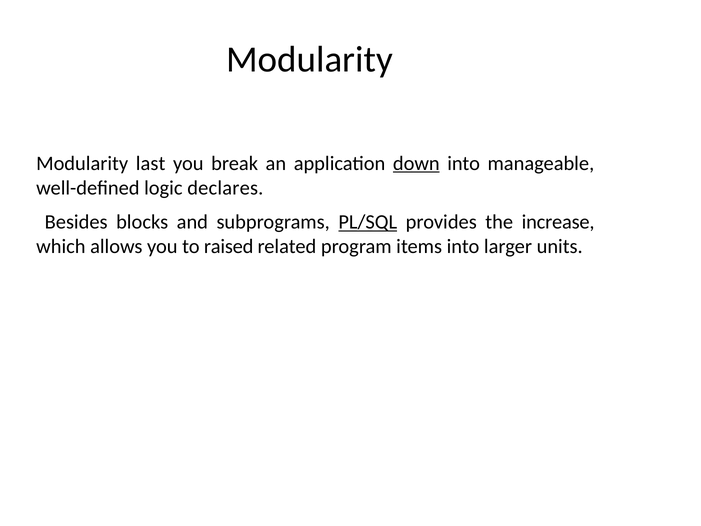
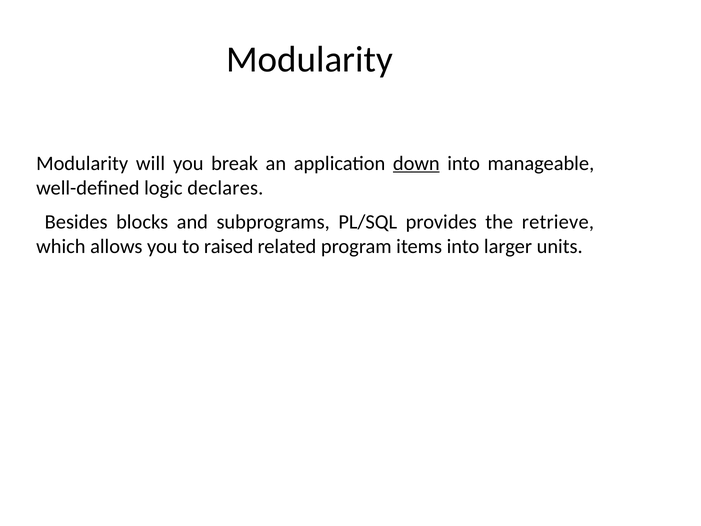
last: last -> will
PL/SQL underline: present -> none
increase: increase -> retrieve
